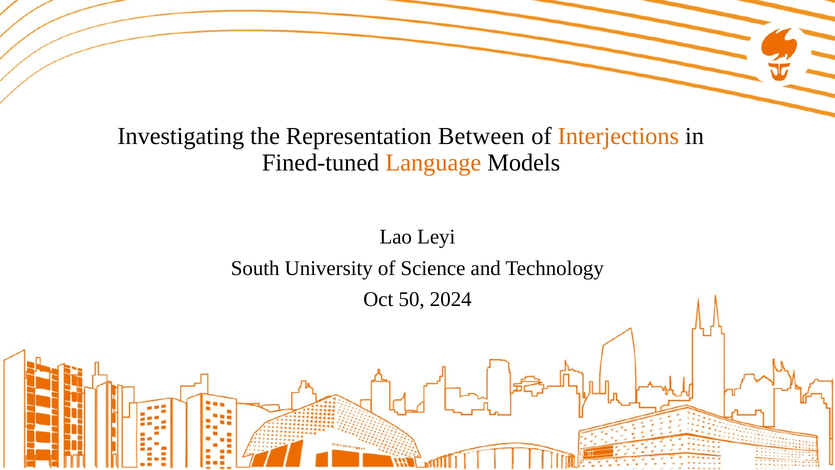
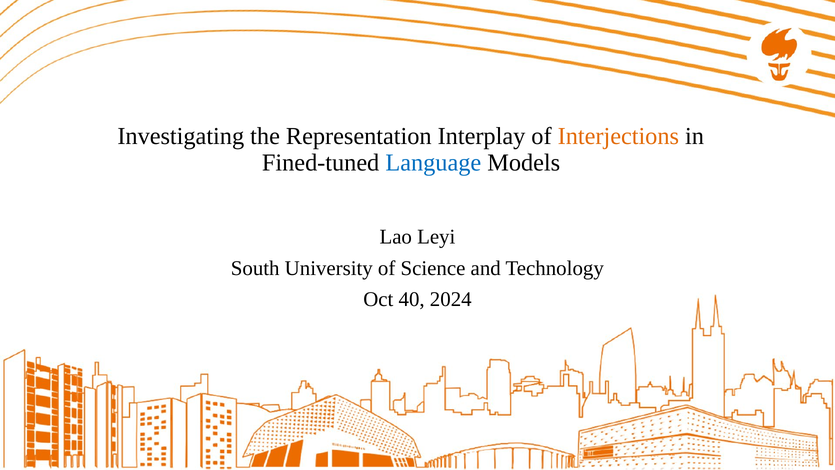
Between: Between -> Interplay
Language colour: orange -> blue
50: 50 -> 40
